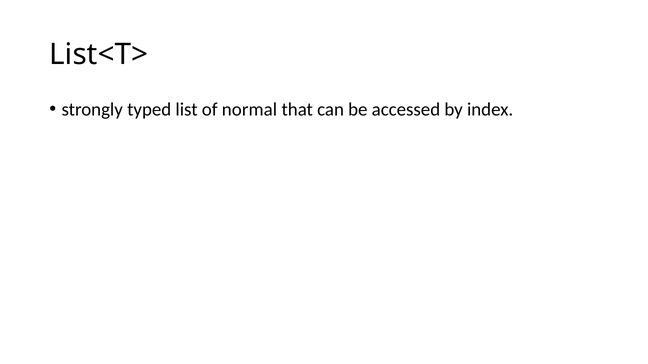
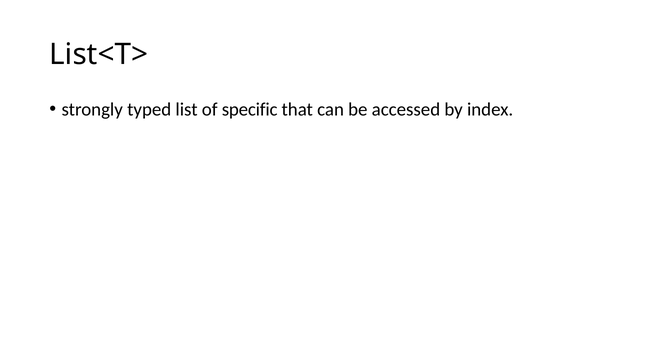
normal: normal -> specific
